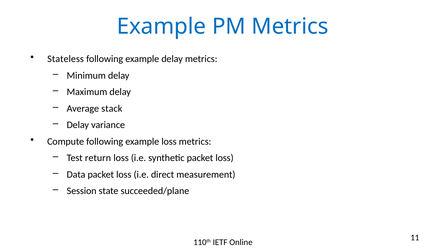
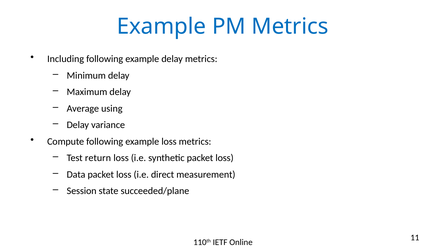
Stateless: Stateless -> Including
stack: stack -> using
